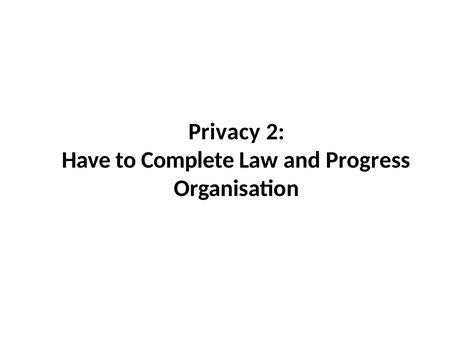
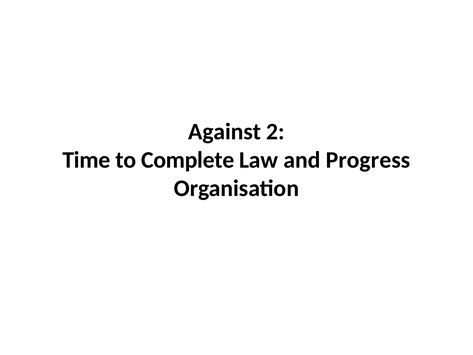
Privacy: Privacy -> Against
Have: Have -> Time
